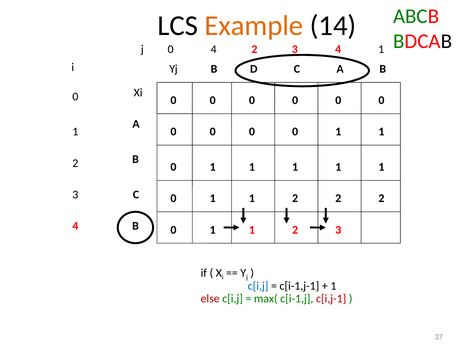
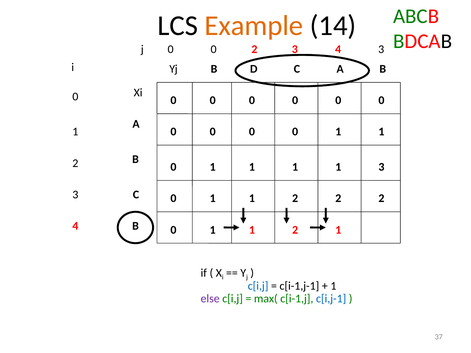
j 0 4: 4 -> 0
4 1: 1 -> 3
1 at (381, 167): 1 -> 3
3 at (338, 230): 3 -> 1
else colour: red -> purple
c[i,j-1 colour: red -> blue
